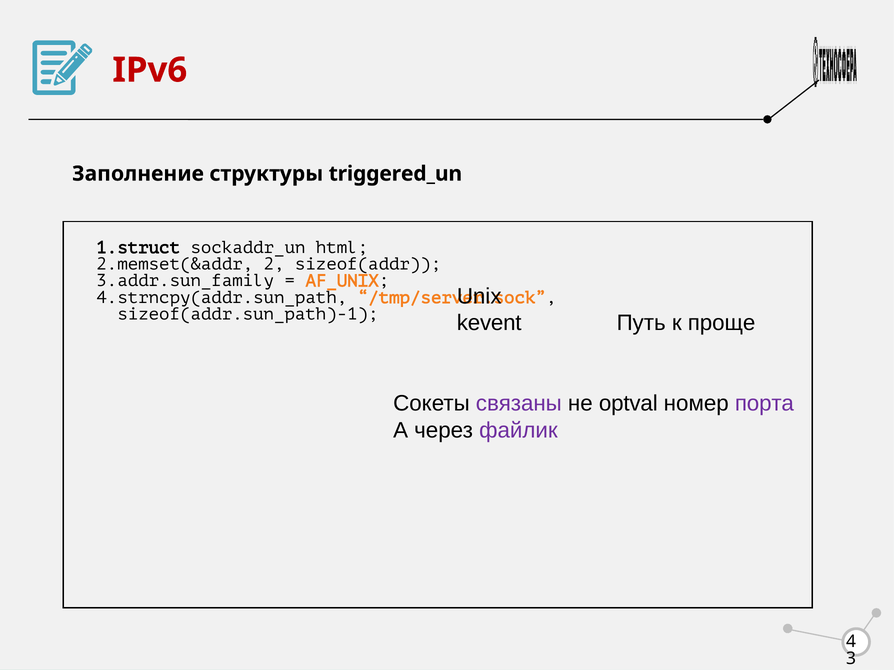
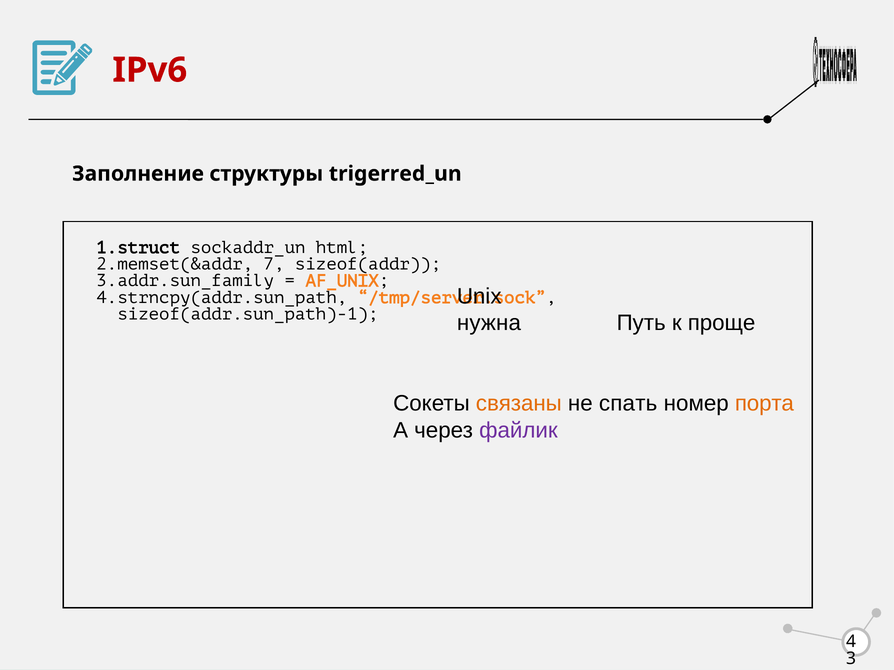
triggered_un: triggered_un -> trigerred_un
2: 2 -> 7
kevent: kevent -> нужна
связаны colour: purple -> orange
optval: optval -> спать
порта colour: purple -> orange
